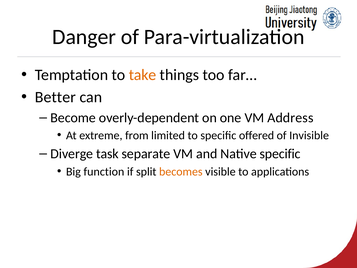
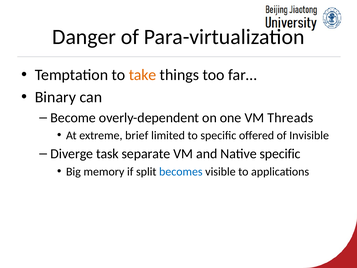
Better: Better -> Binary
Address: Address -> Threads
from: from -> brief
function: function -> memory
becomes colour: orange -> blue
